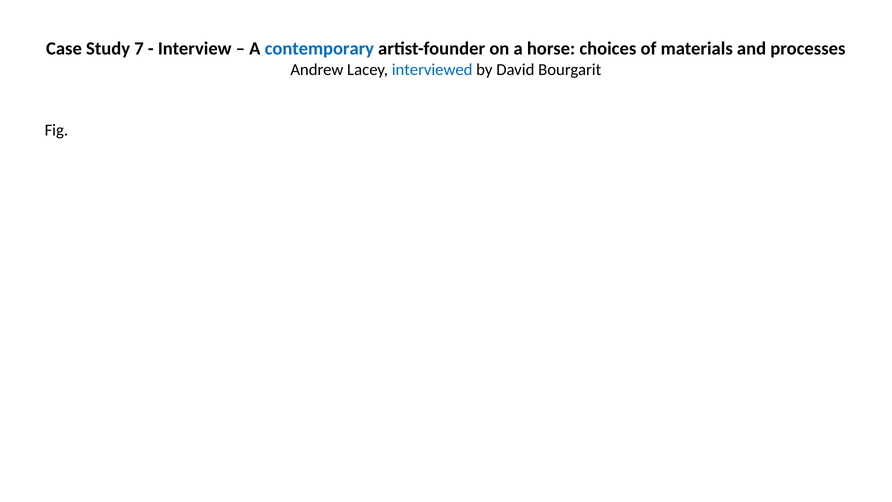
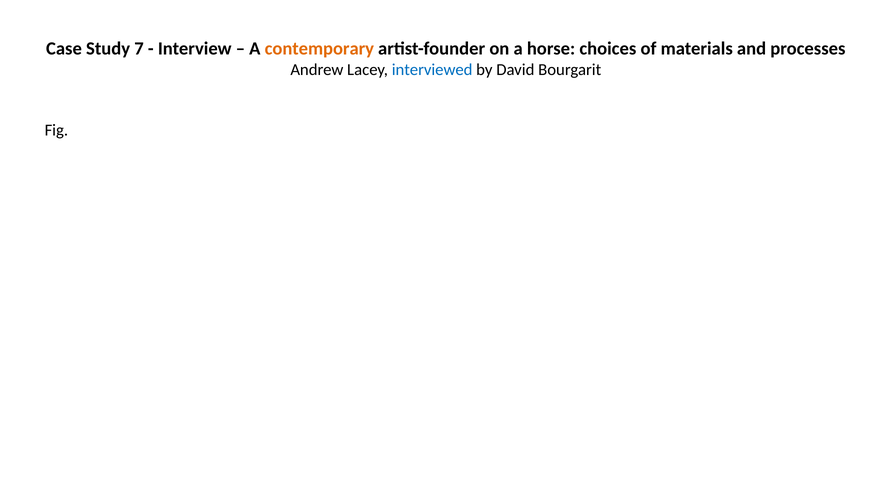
contemporary colour: blue -> orange
